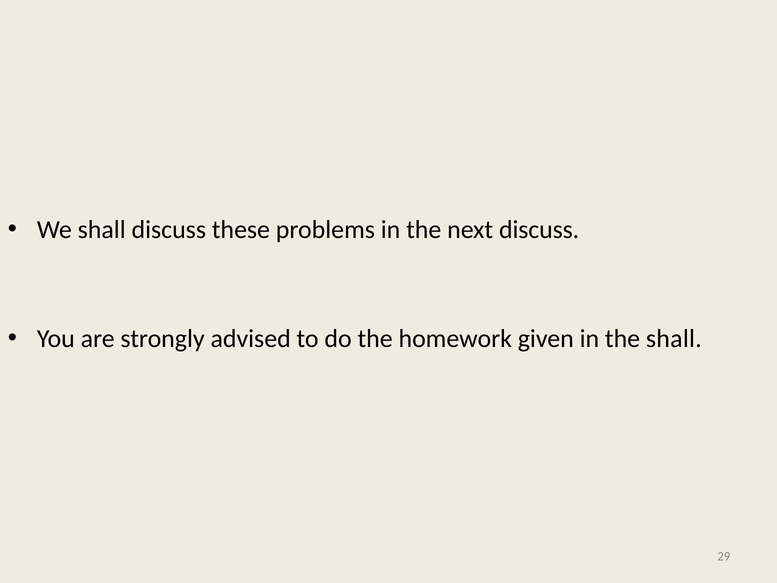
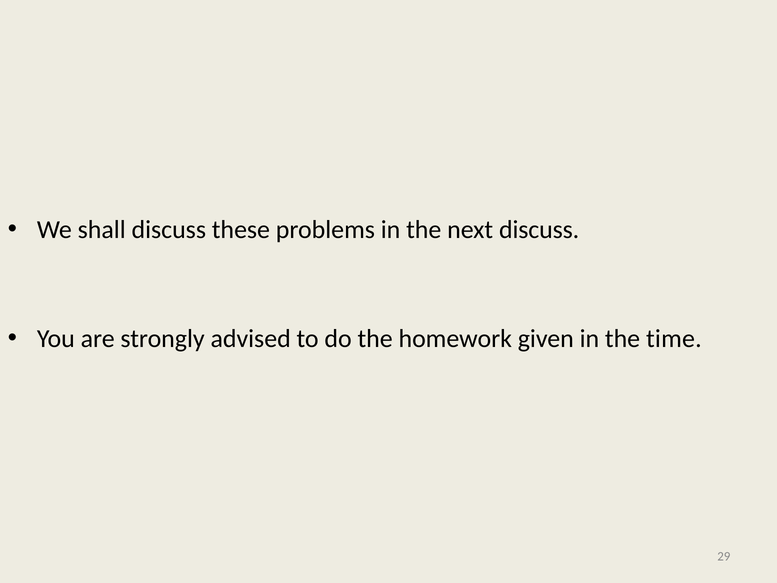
the shall: shall -> time
